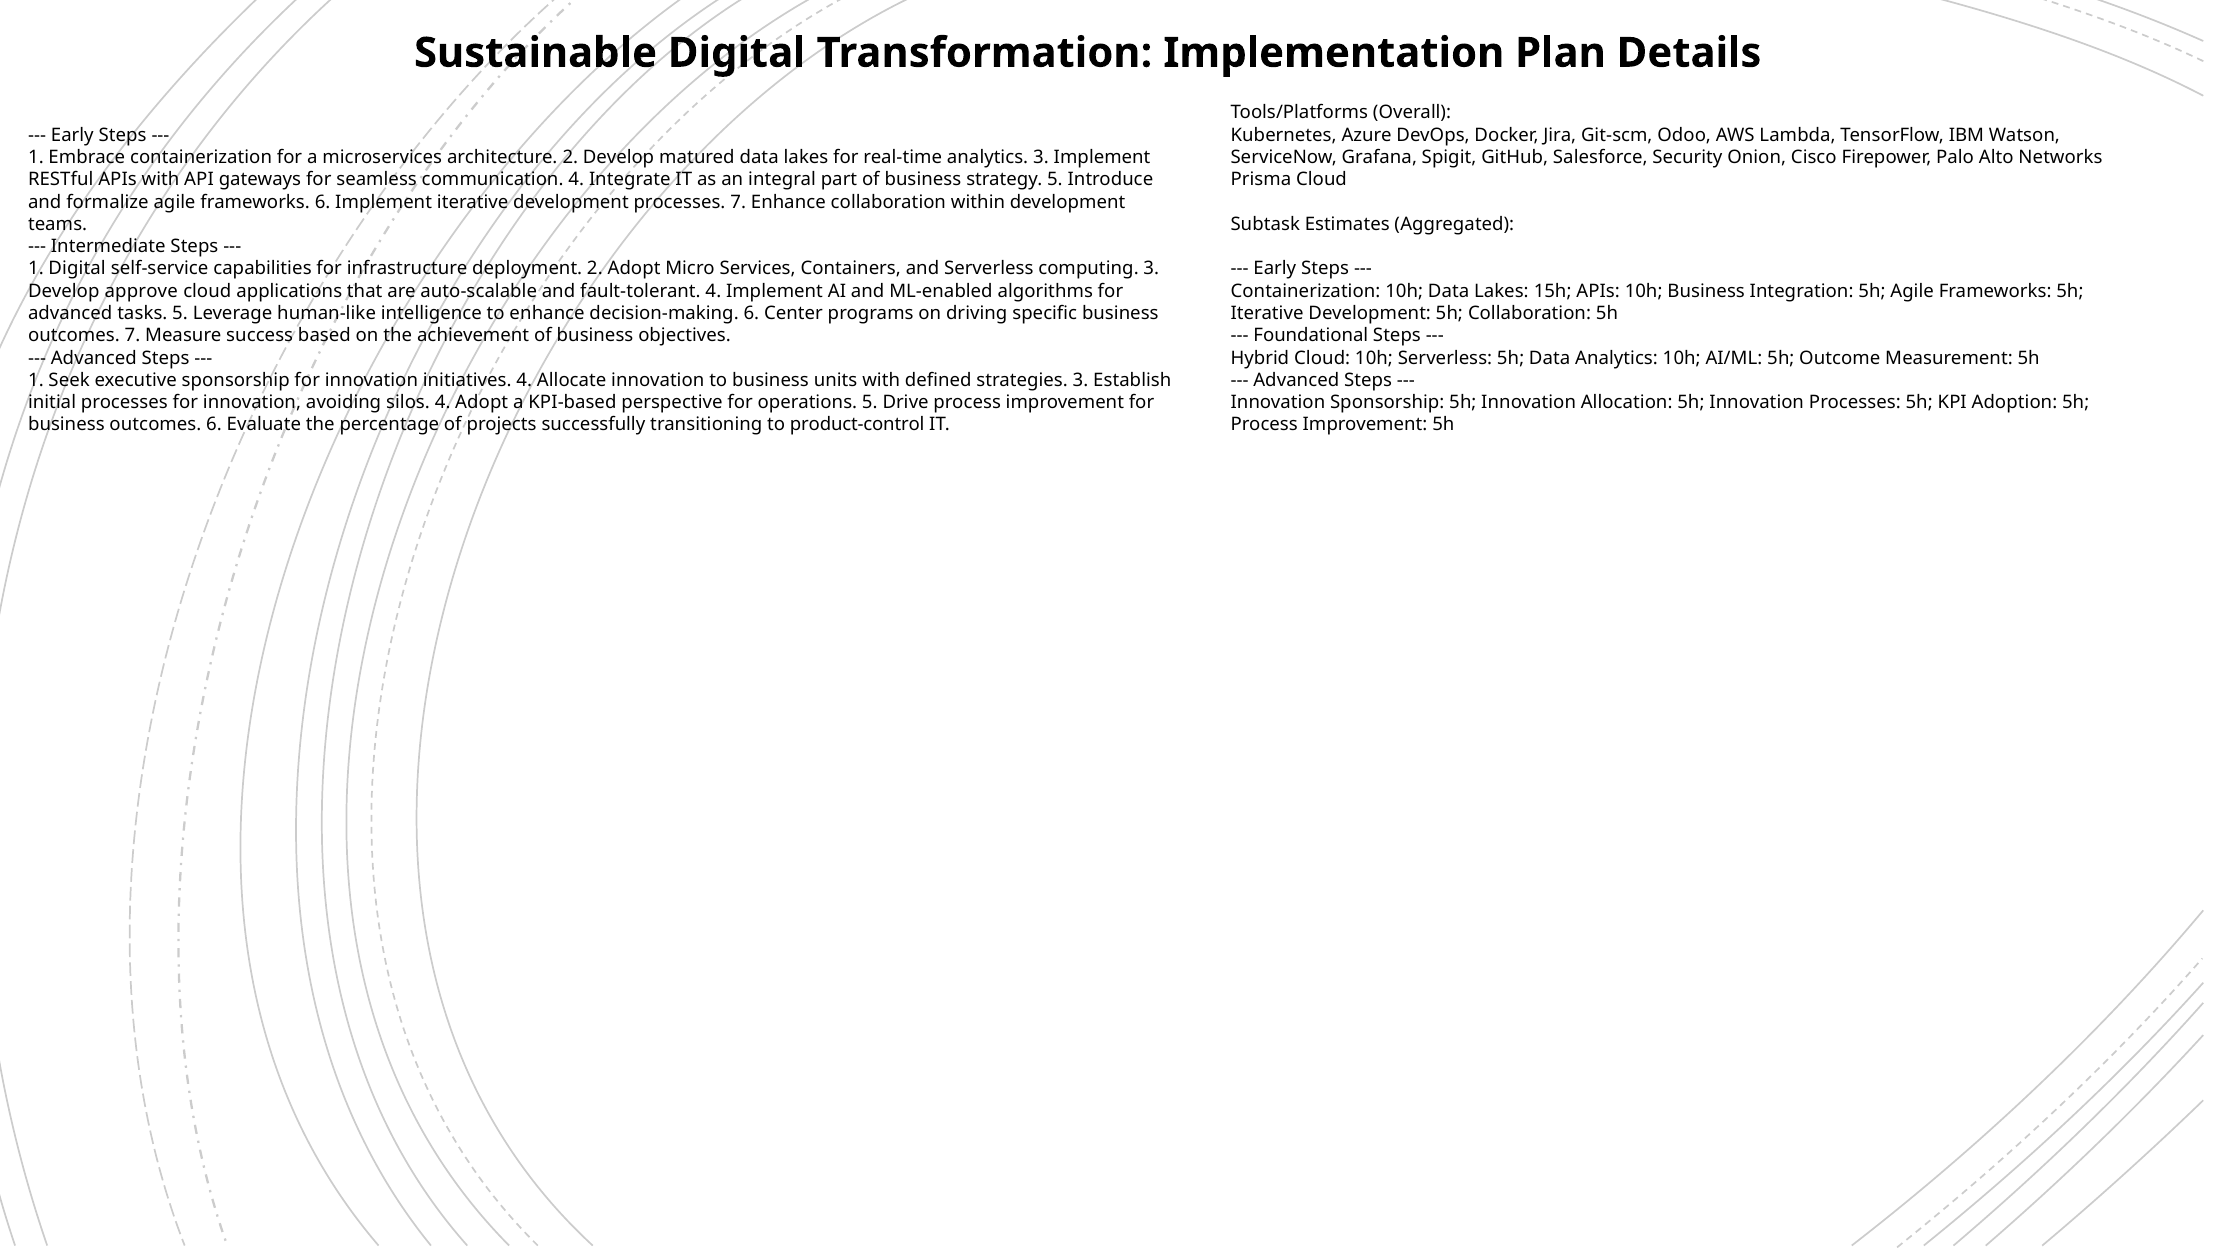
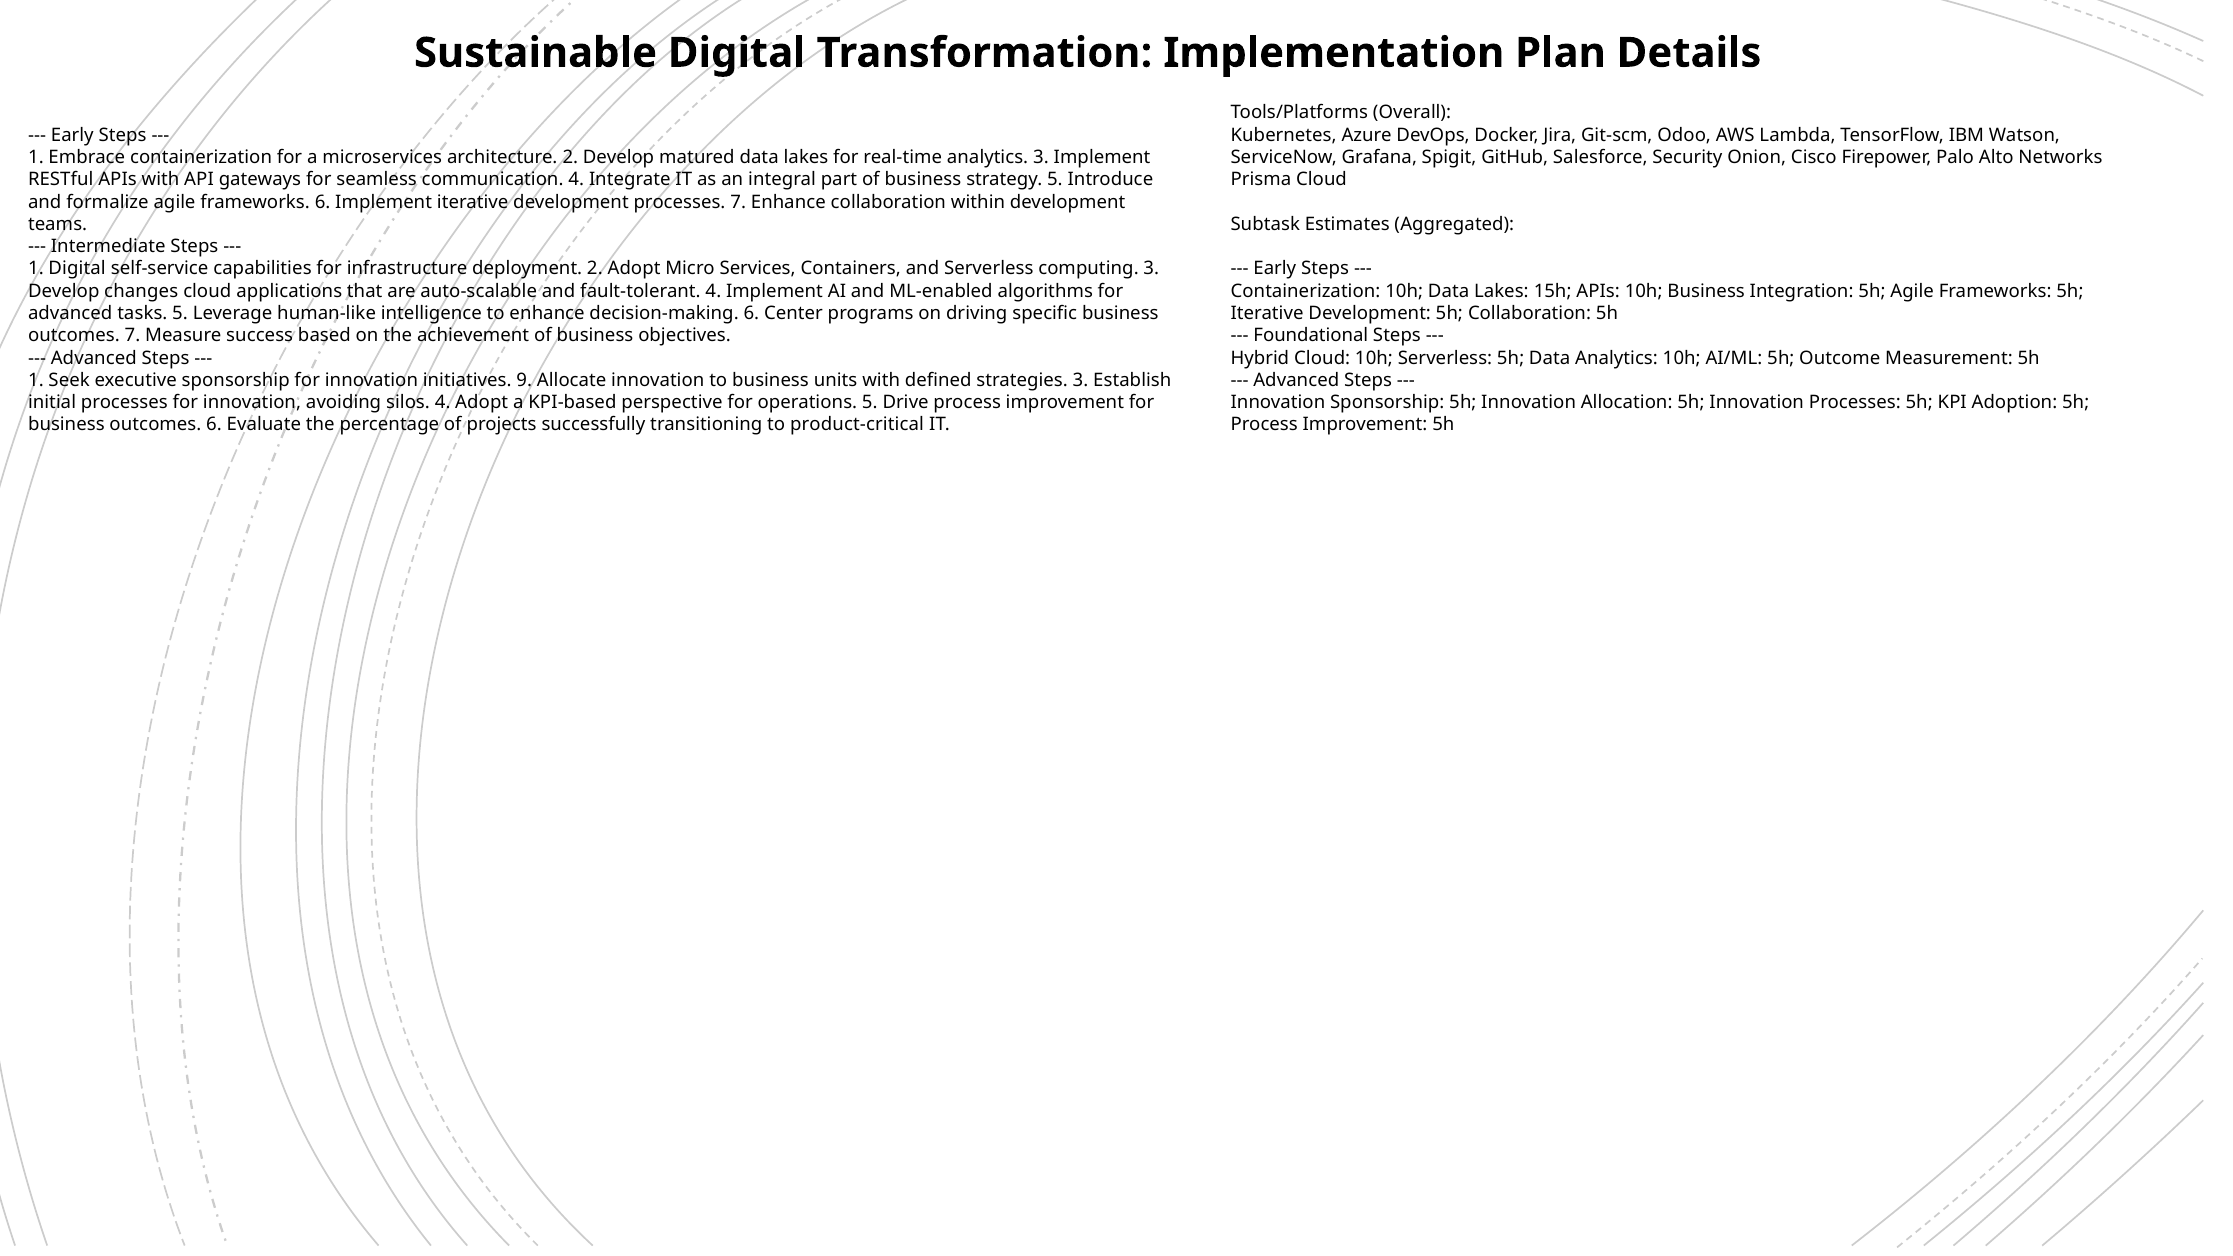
approve: approve -> changes
initiatives 4: 4 -> 9
product-control: product-control -> product-critical
